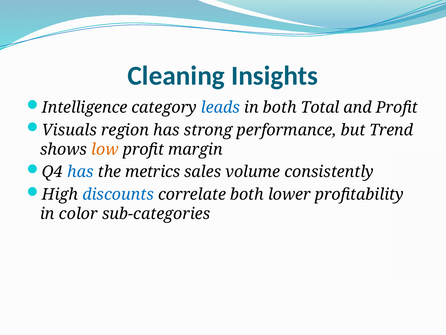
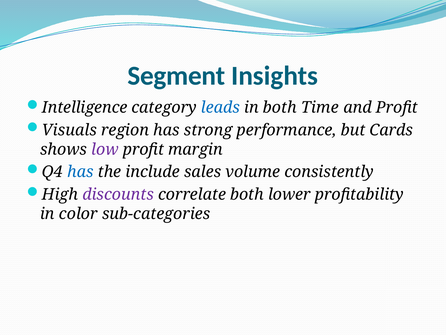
Cleaning: Cleaning -> Segment
Total: Total -> Time
Trend: Trend -> Cards
low colour: orange -> purple
metrics: metrics -> include
discounts colour: blue -> purple
